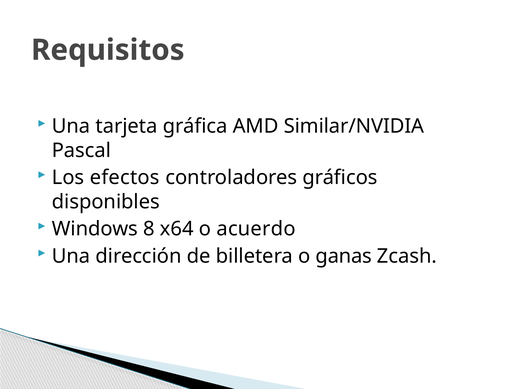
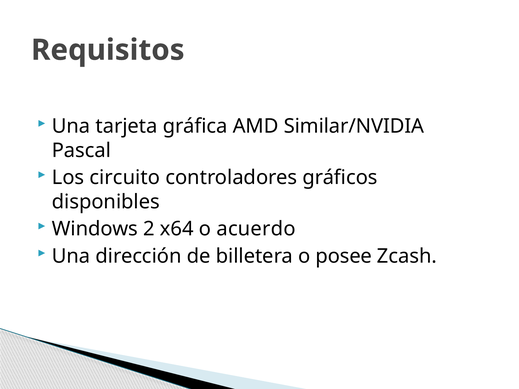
efectos: efectos -> circuito
8: 8 -> 2
ganas: ganas -> posee
